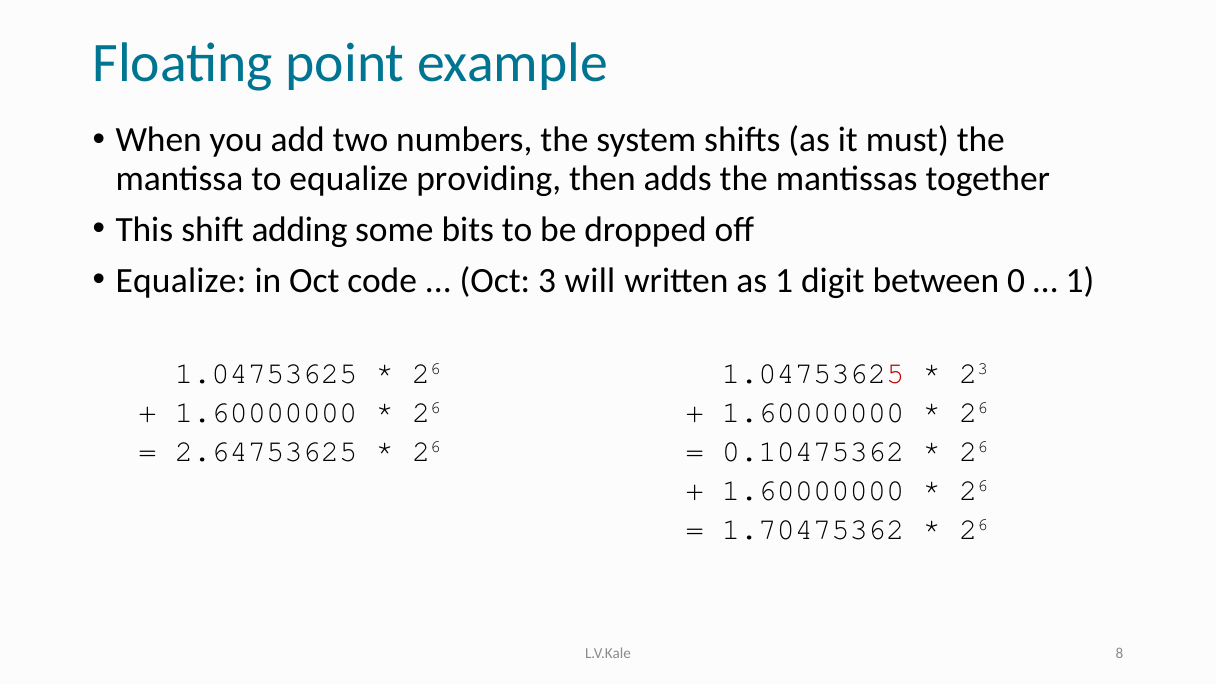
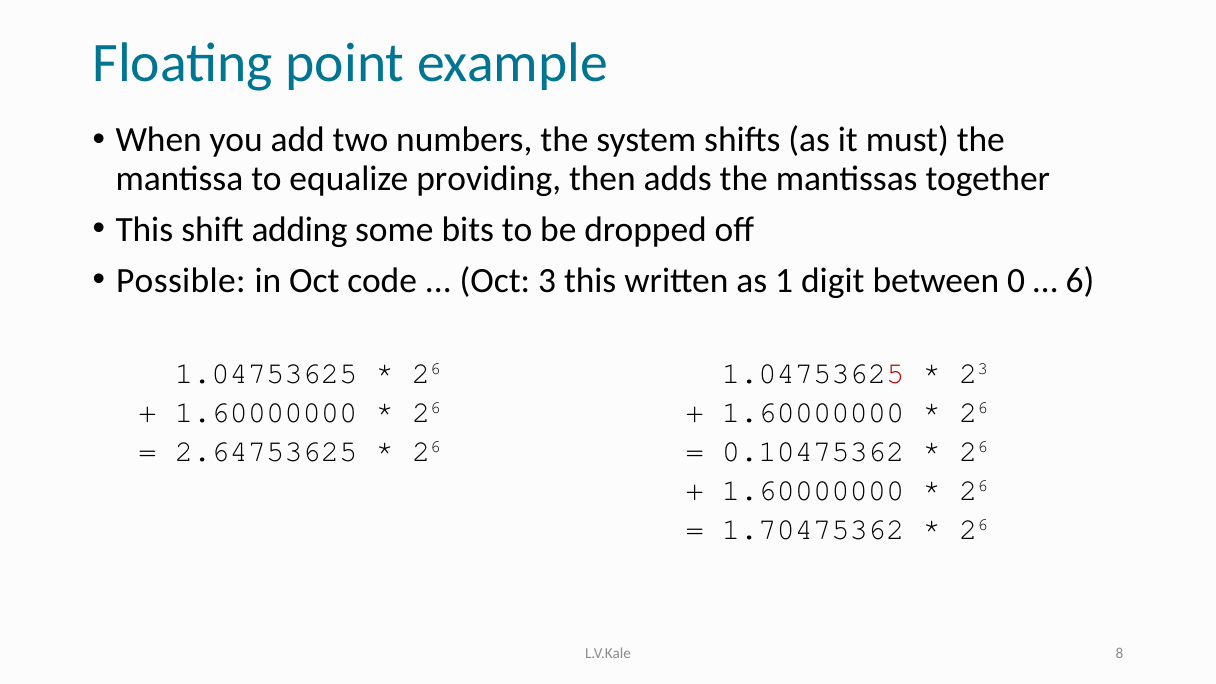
Equalize at (181, 280): Equalize -> Possible
3 will: will -> this
1 at (1080, 280): 1 -> 6
